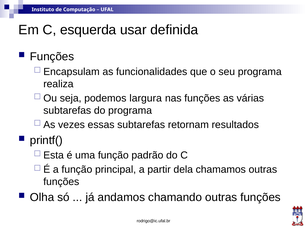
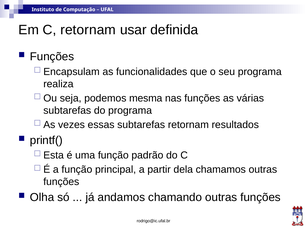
C esquerda: esquerda -> retornam
largura: largura -> mesma
